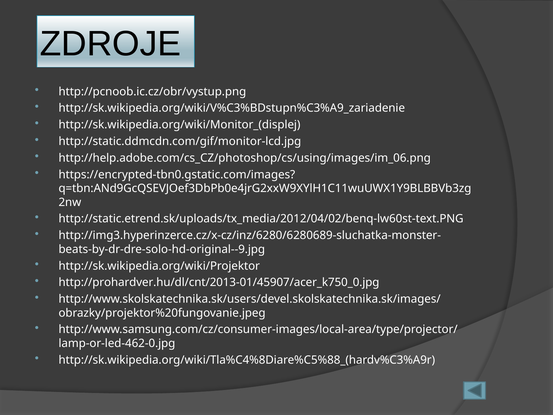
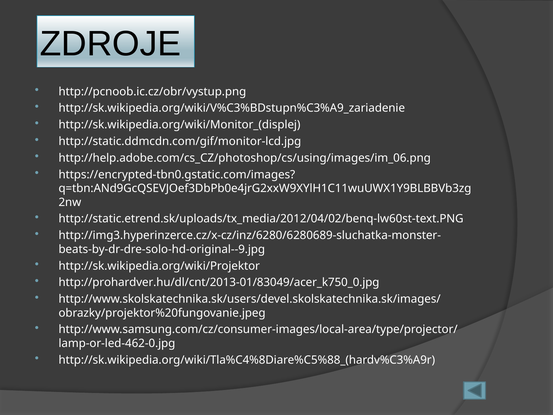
http://prohardver.hu/dl/cnt/2013-01/45907/acer_k750_0.jpg: http://prohardver.hu/dl/cnt/2013-01/45907/acer_k750_0.jpg -> http://prohardver.hu/dl/cnt/2013-01/83049/acer_k750_0.jpg
